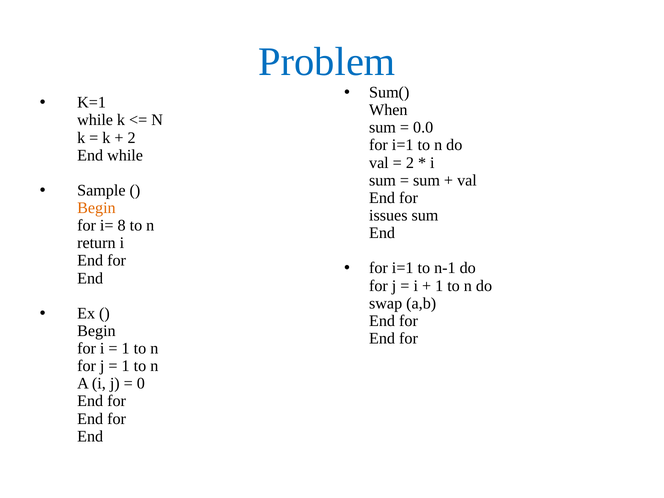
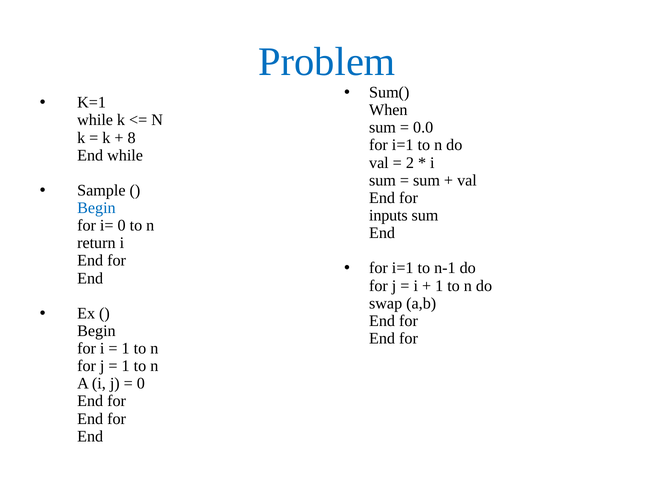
2 at (132, 138): 2 -> 8
Begin at (96, 208) colour: orange -> blue
issues: issues -> inputs
i= 8: 8 -> 0
